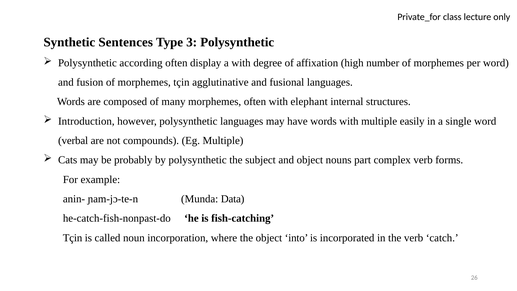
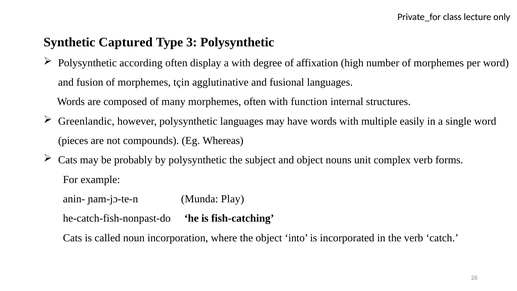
Sentences: Sentences -> Captured
elephant: elephant -> function
Introduction: Introduction -> Greenlandic
verbal: verbal -> pieces
Eg Multiple: Multiple -> Whereas
part: part -> unit
Data: Data -> Play
Tçin at (73, 238): Tçin -> Cats
